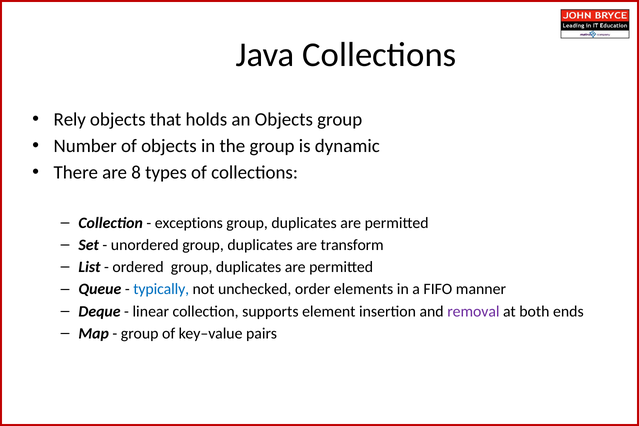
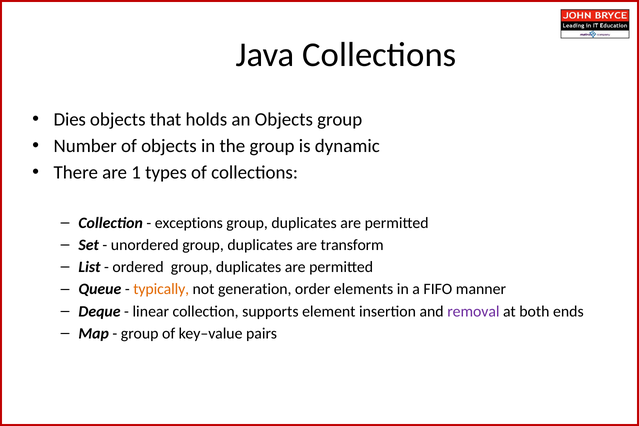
Rely: Rely -> Dies
8: 8 -> 1
typically colour: blue -> orange
unchecked: unchecked -> generation
